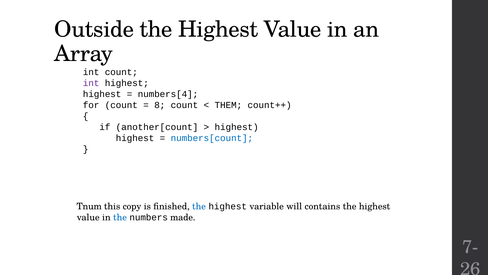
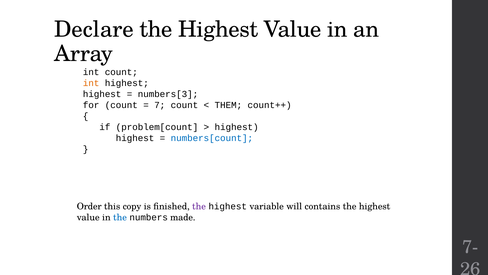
Outside: Outside -> Declare
int at (91, 83) colour: purple -> orange
numbers[4: numbers[4 -> numbers[3
8: 8 -> 7
another[count: another[count -> problem[count
Tnum: Tnum -> Order
the at (199, 206) colour: blue -> purple
